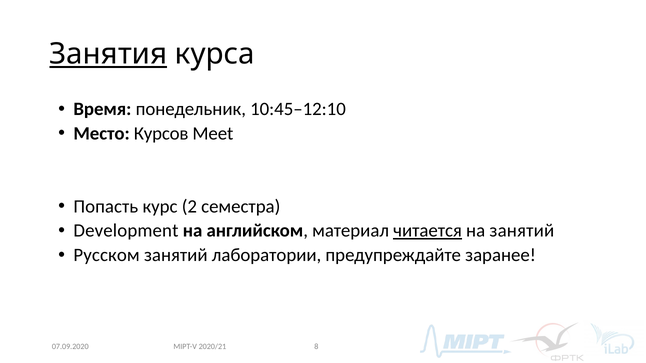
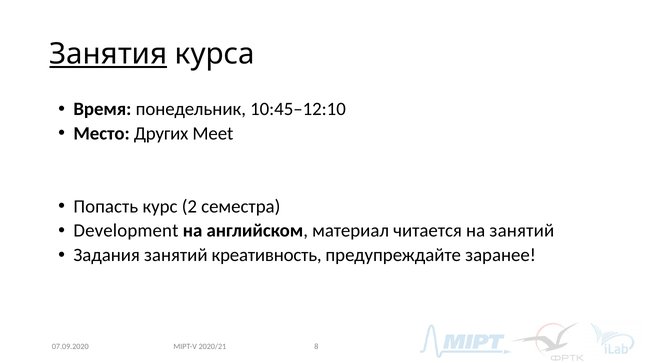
Курсов: Курсов -> Других
читается underline: present -> none
Русском: Русском -> Задания
лаборатории: лаборатории -> креативность
